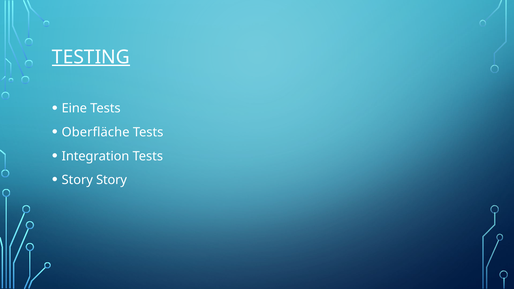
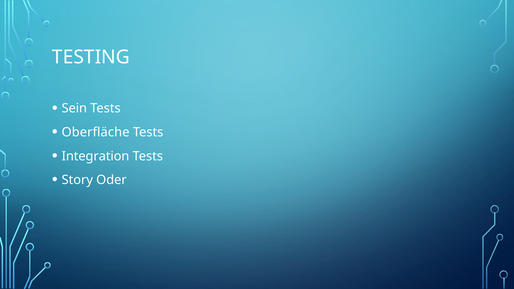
TESTING underline: present -> none
Eine: Eine -> Sein
Story Story: Story -> Oder
